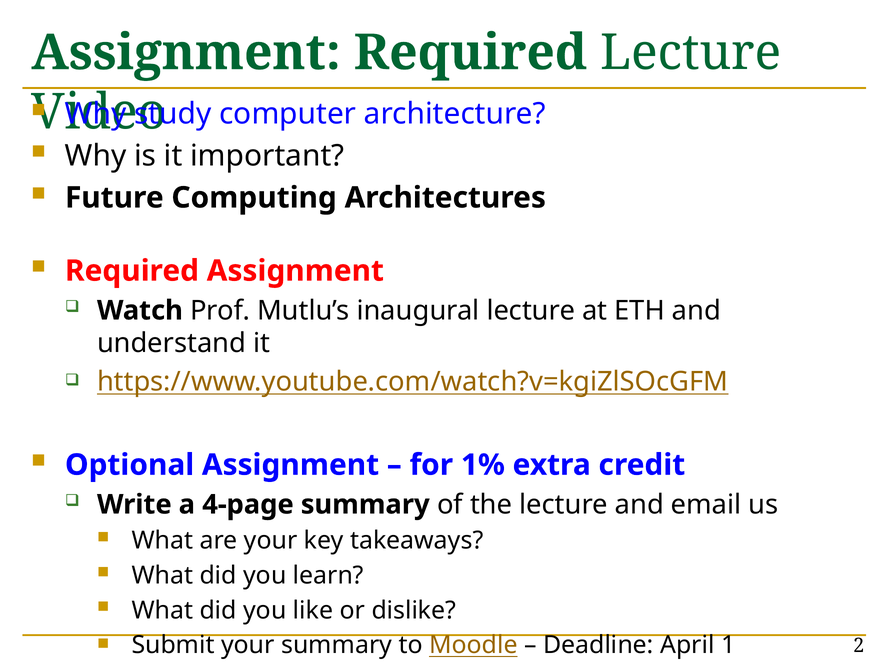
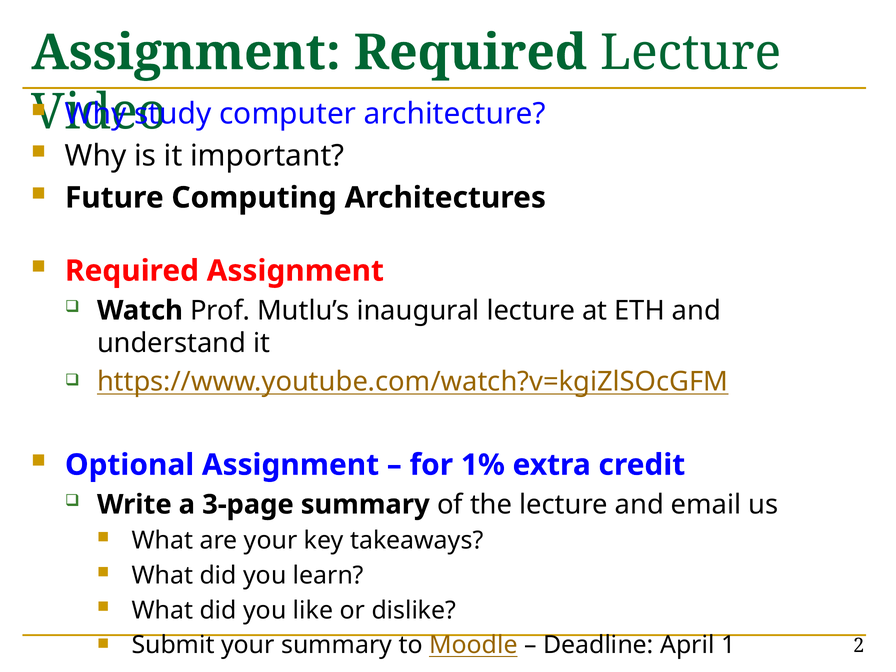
4-page: 4-page -> 3-page
